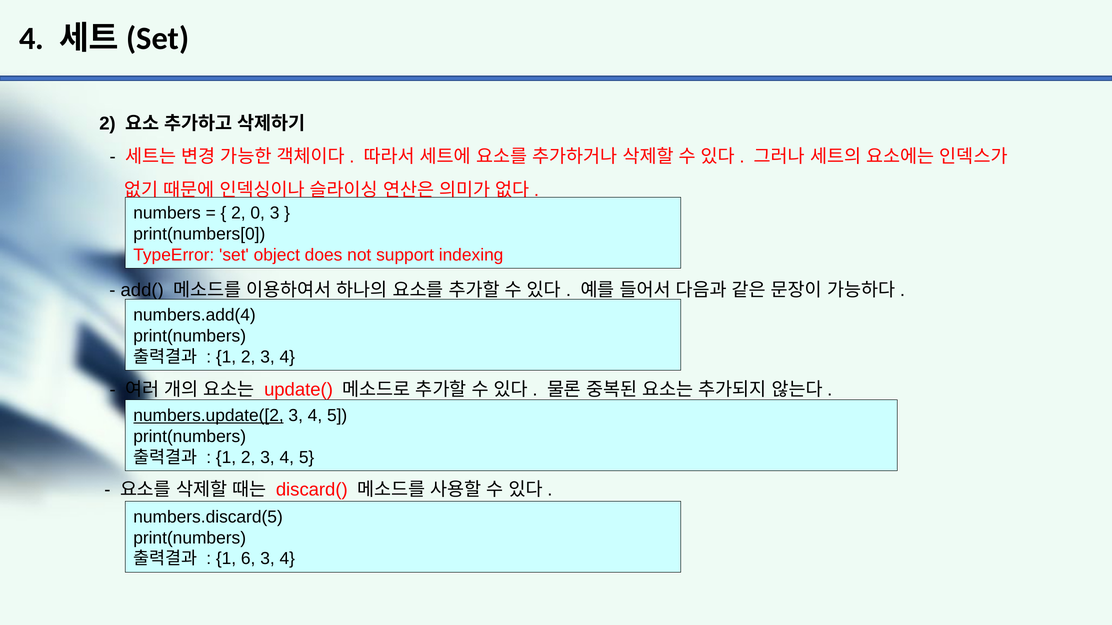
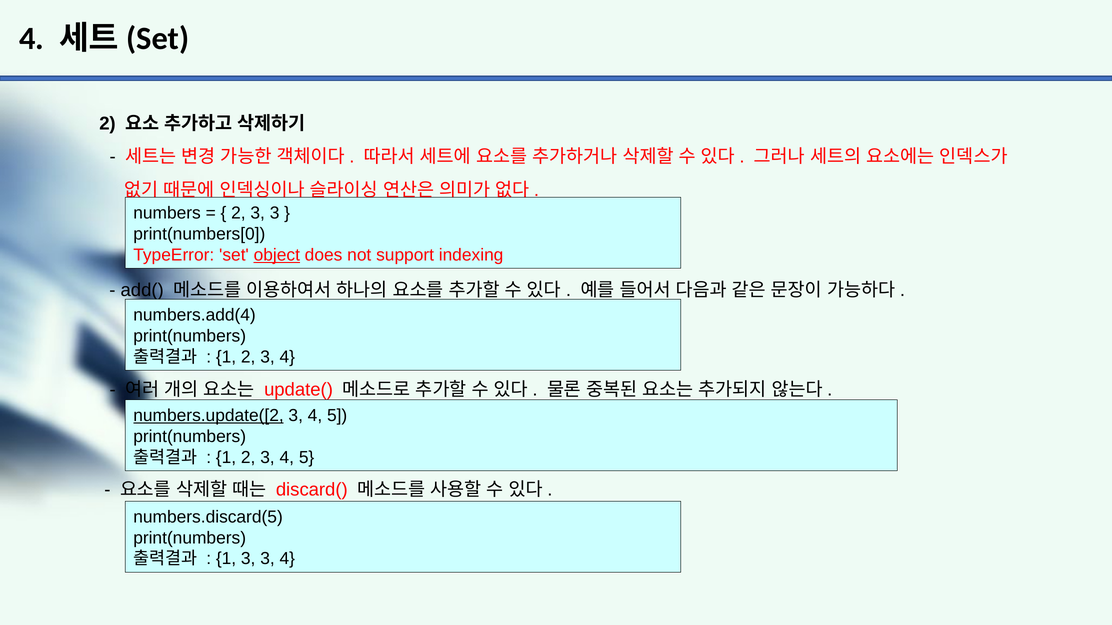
0 at (258, 213): 0 -> 3
object underline: none -> present
1 6: 6 -> 3
